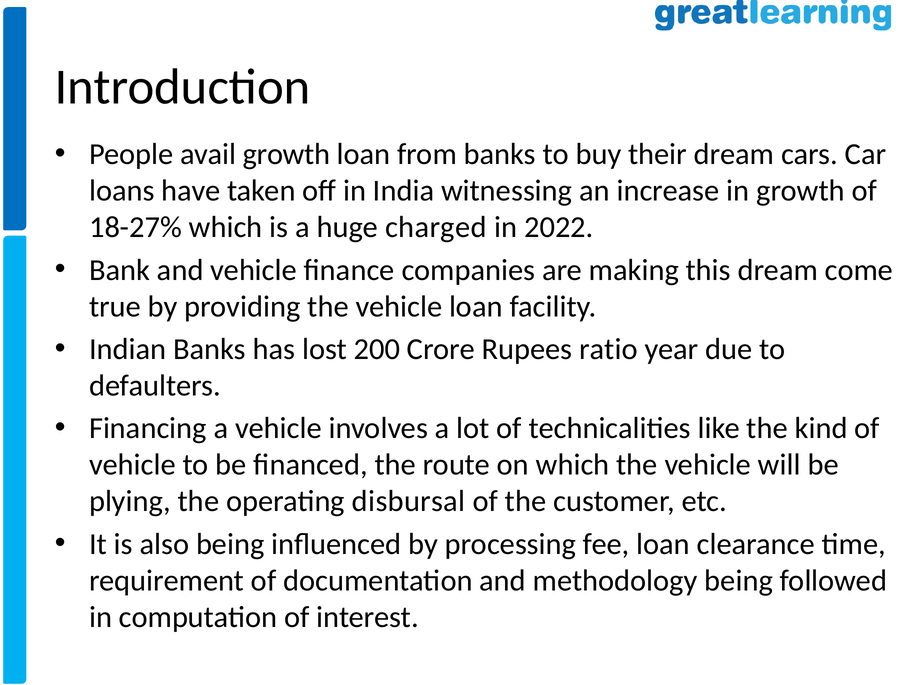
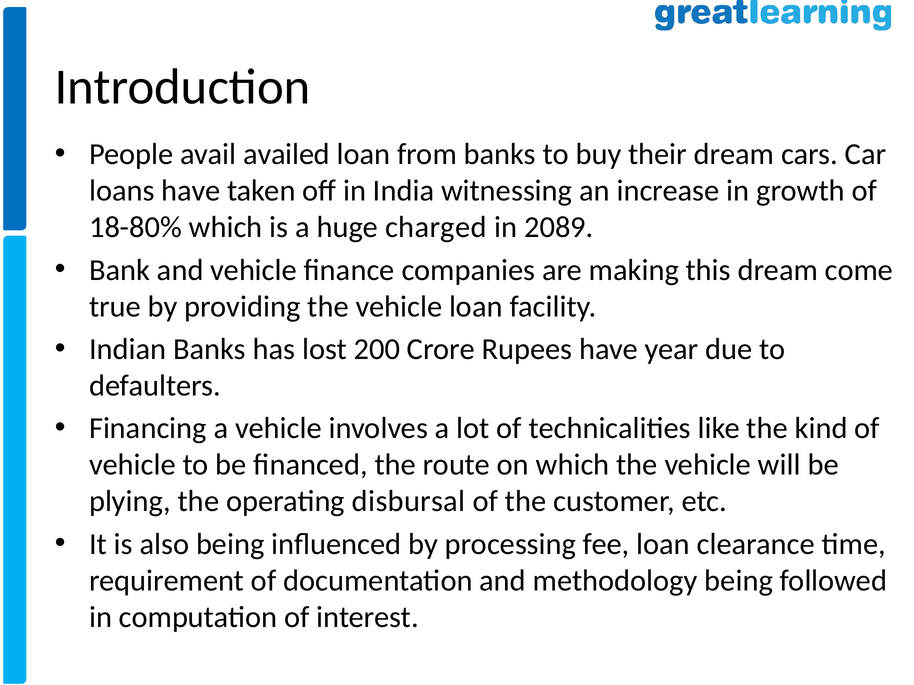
avail growth: growth -> availed
18-27%: 18-27% -> 18-80%
2022: 2022 -> 2089
Rupees ratio: ratio -> have
